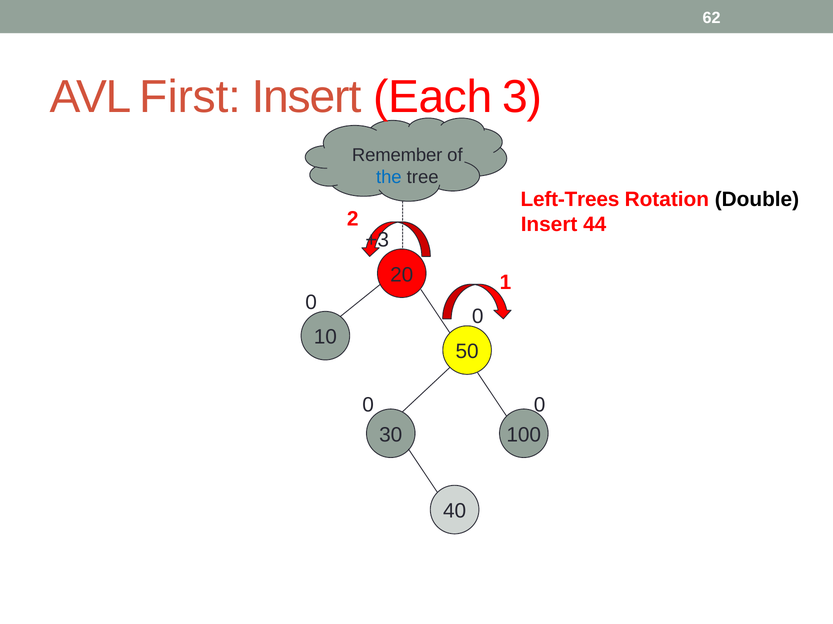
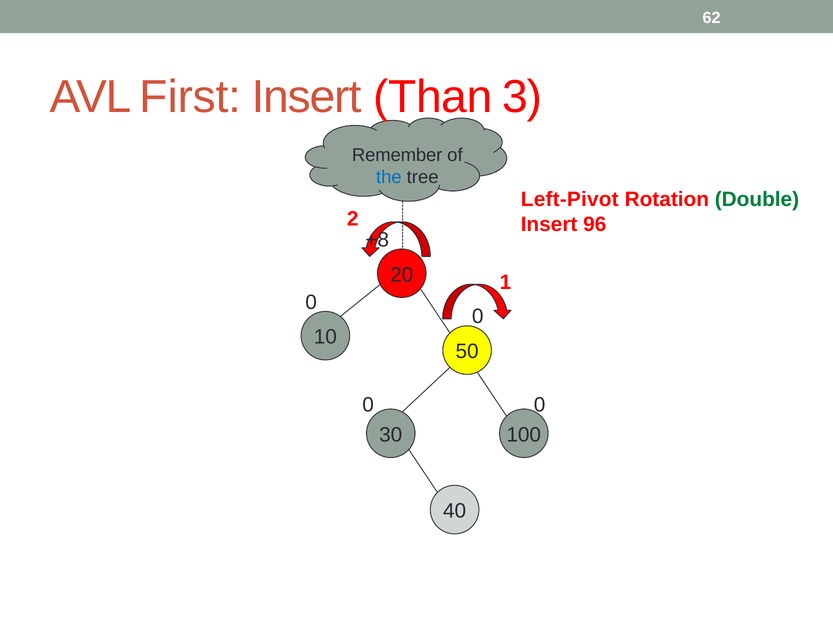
Each: Each -> Than
Left-Trees: Left-Trees -> Left-Pivot
Double colour: black -> green
44: 44 -> 96
+3: +3 -> +8
